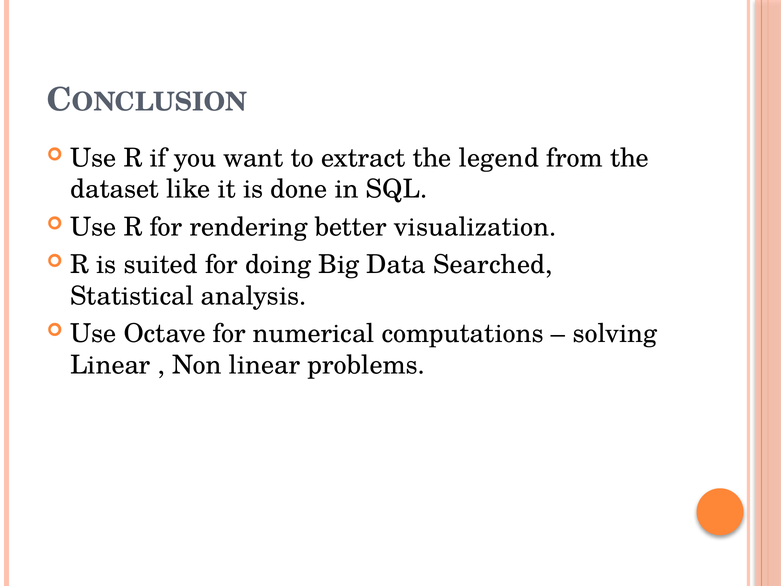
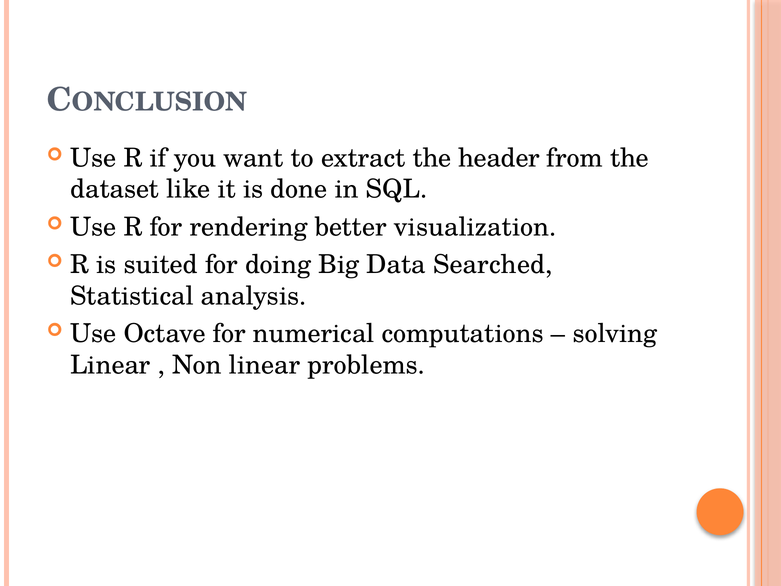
legend: legend -> header
